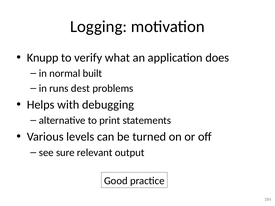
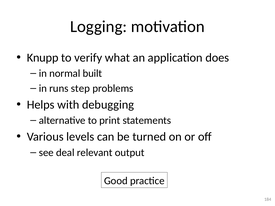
dest: dest -> step
sure: sure -> deal
